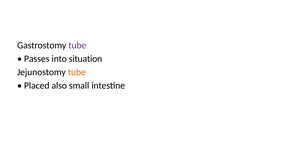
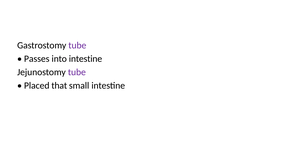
into situation: situation -> intestine
tube at (77, 72) colour: orange -> purple
also: also -> that
